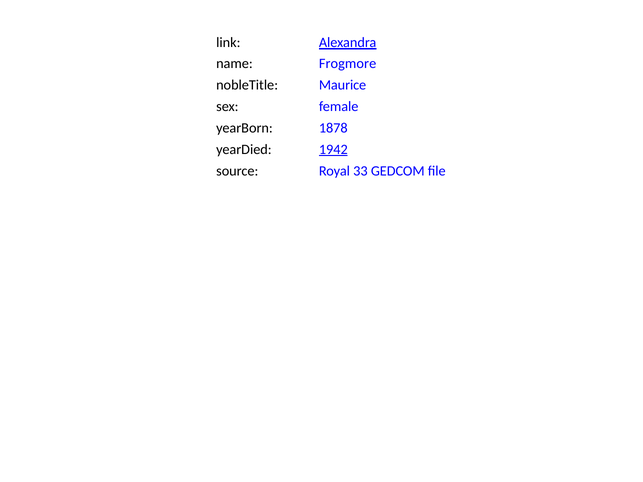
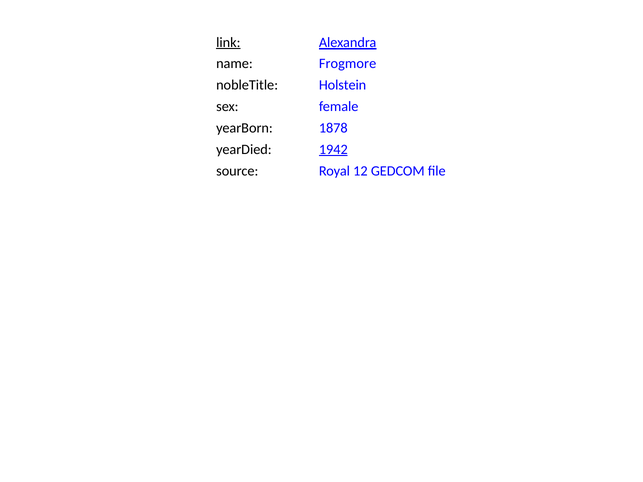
link underline: none -> present
Maurice: Maurice -> Holstein
33: 33 -> 12
